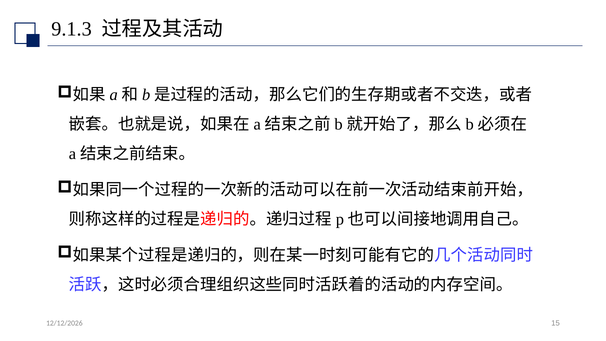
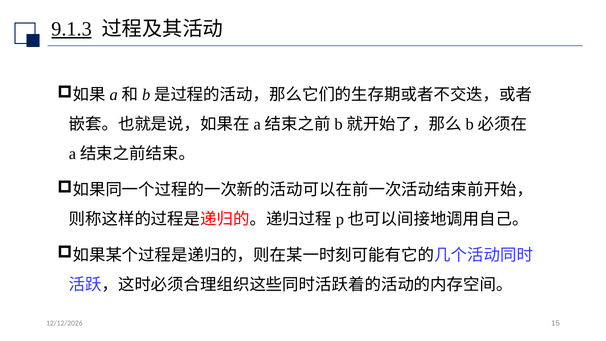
9.1.3 underline: none -> present
